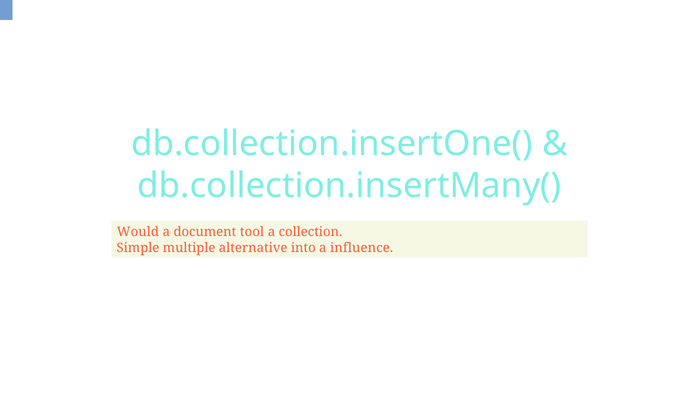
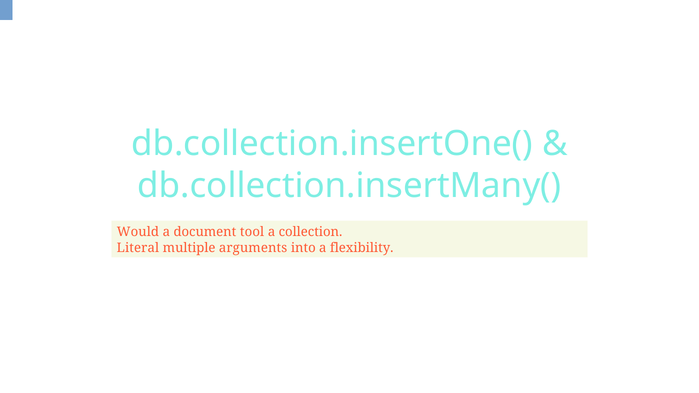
Simple: Simple -> Literal
alternative: alternative -> arguments
influence: influence -> flexibility
